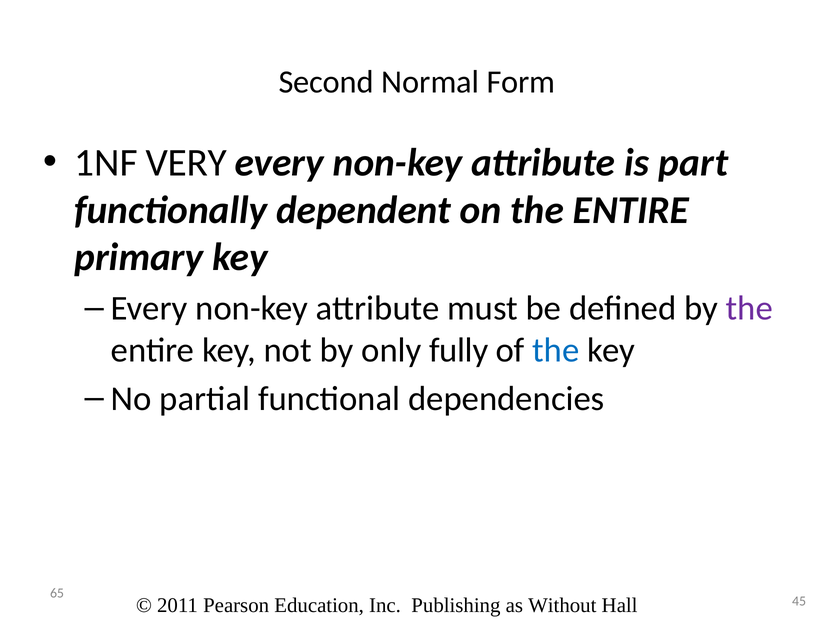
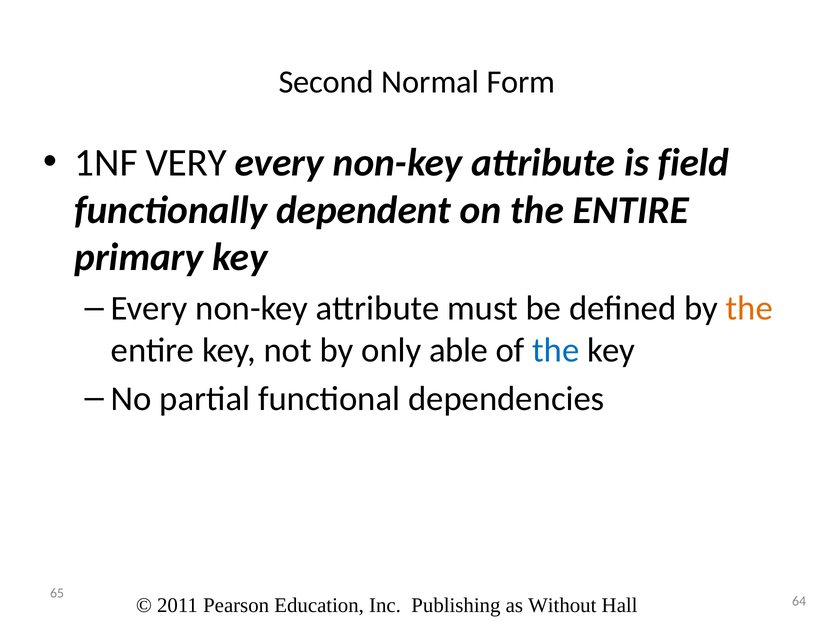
part: part -> field
the at (749, 308) colour: purple -> orange
fully: fully -> able
45: 45 -> 64
